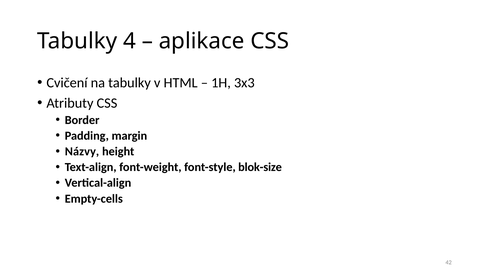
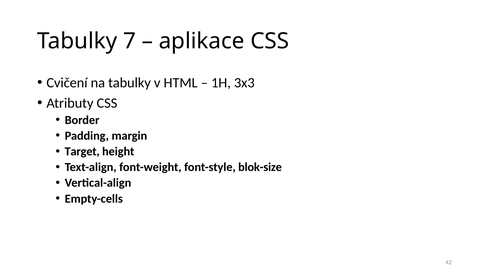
4: 4 -> 7
Názvy: Názvy -> Target
